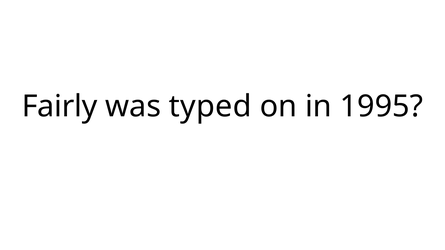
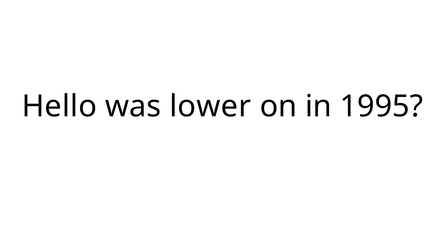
Fairly: Fairly -> Hello
typed: typed -> lower
